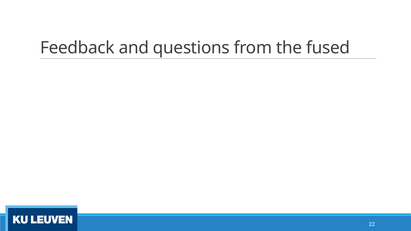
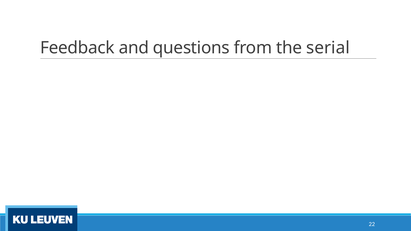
fused: fused -> serial
